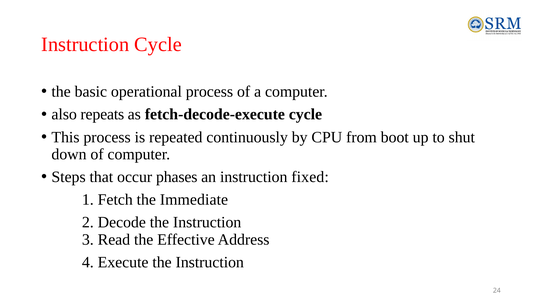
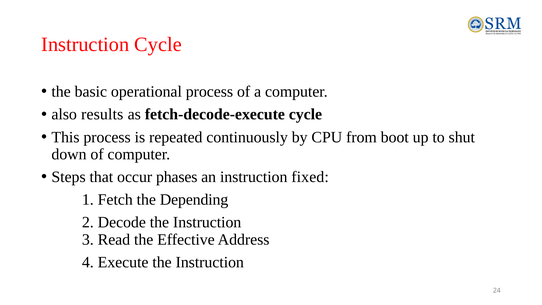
repeats: repeats -> results
Immediate: Immediate -> Depending
